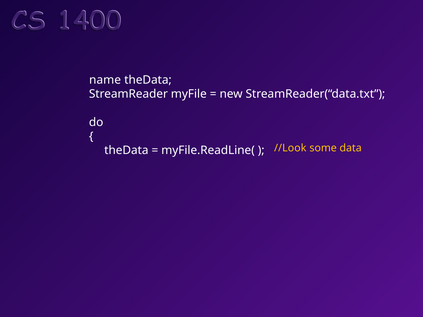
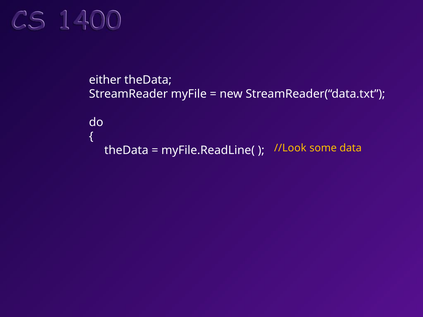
name: name -> either
